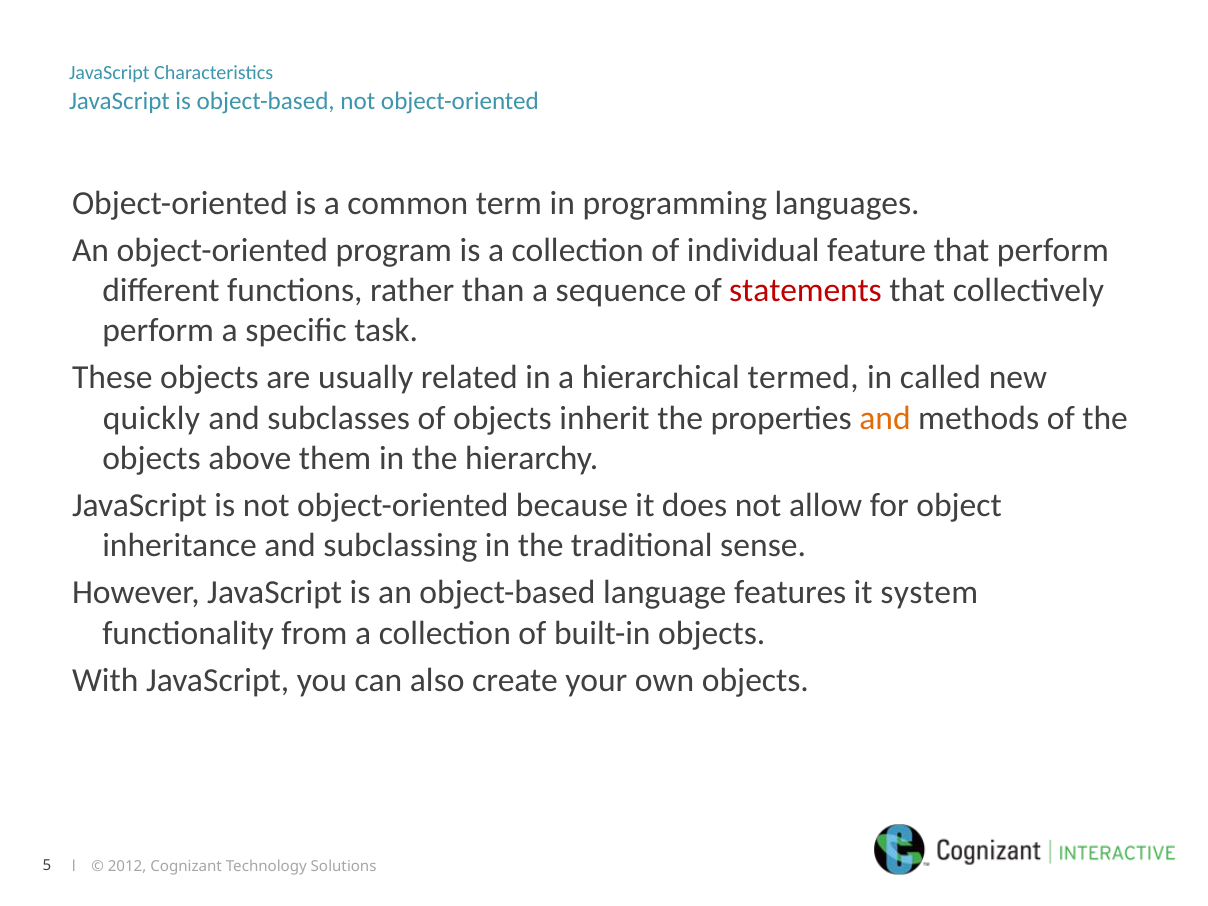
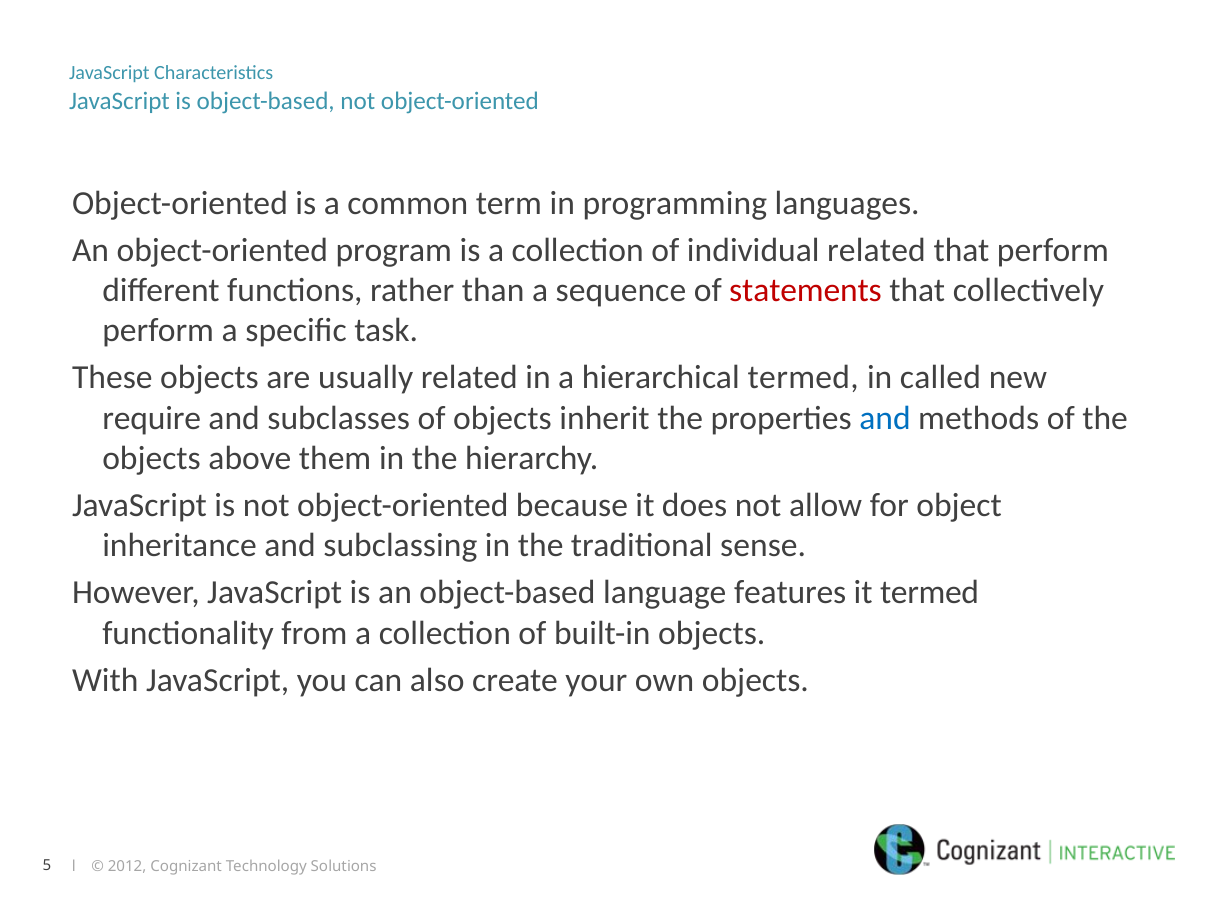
individual feature: feature -> related
quickly: quickly -> require
and at (885, 418) colour: orange -> blue
it system: system -> termed
